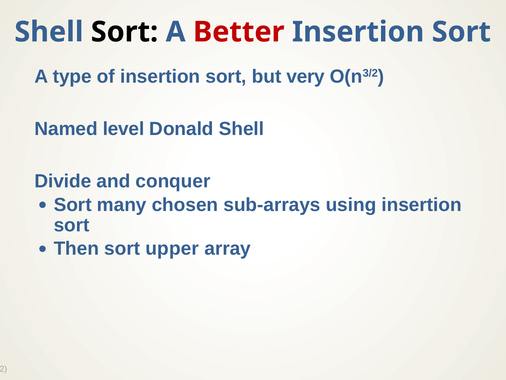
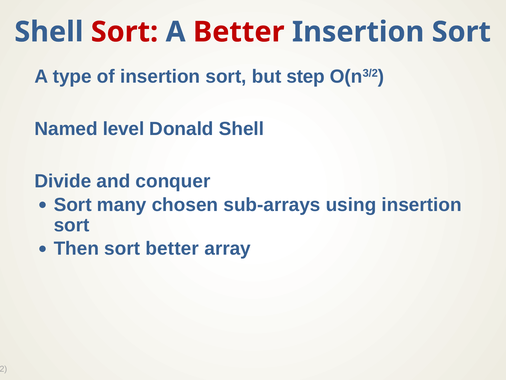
Sort at (124, 32) colour: black -> red
very: very -> step
sort upper: upper -> better
